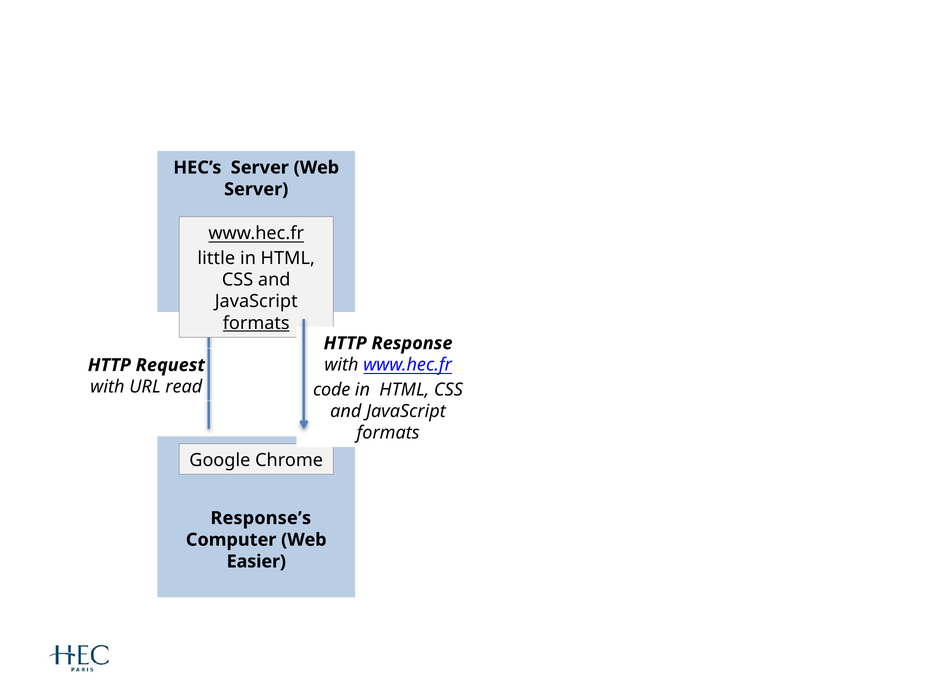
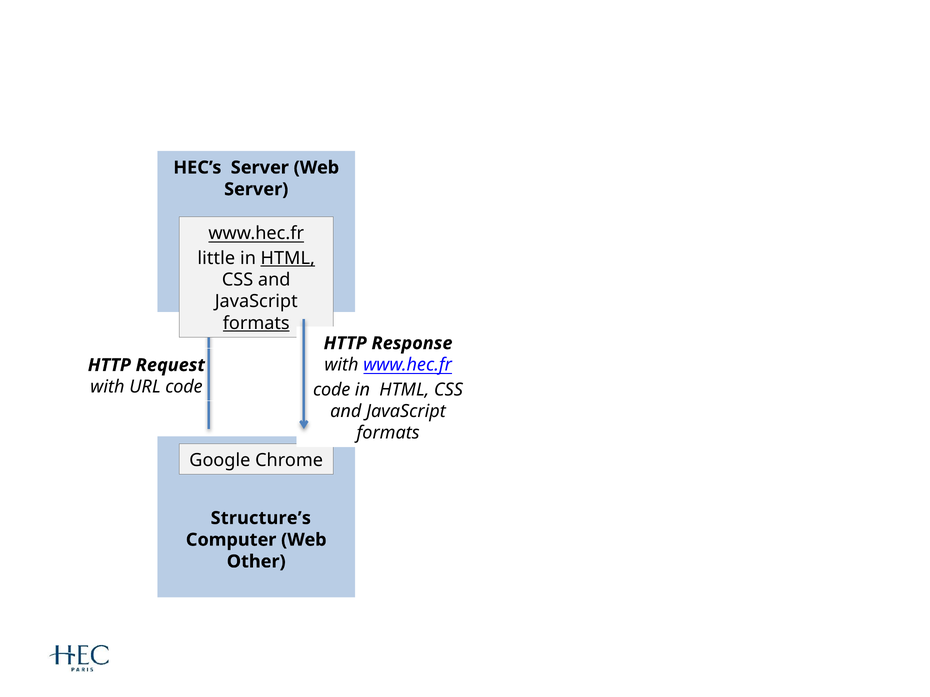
HTML at (288, 258) underline: none -> present
URL read: read -> code
Response’s: Response’s -> Structure’s
Easier: Easier -> Other
